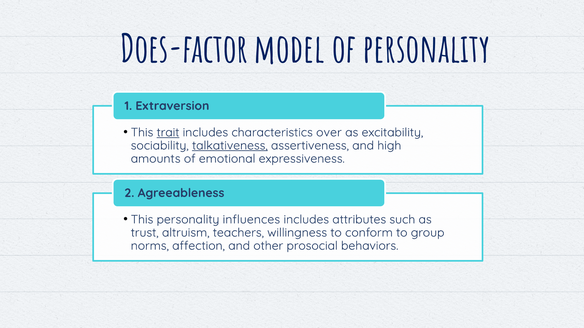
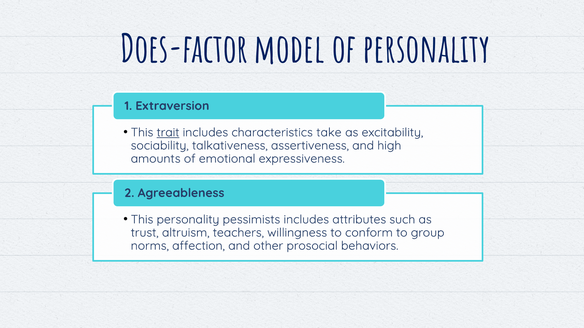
over: over -> take
talkativeness underline: present -> none
influences: influences -> pessimists
